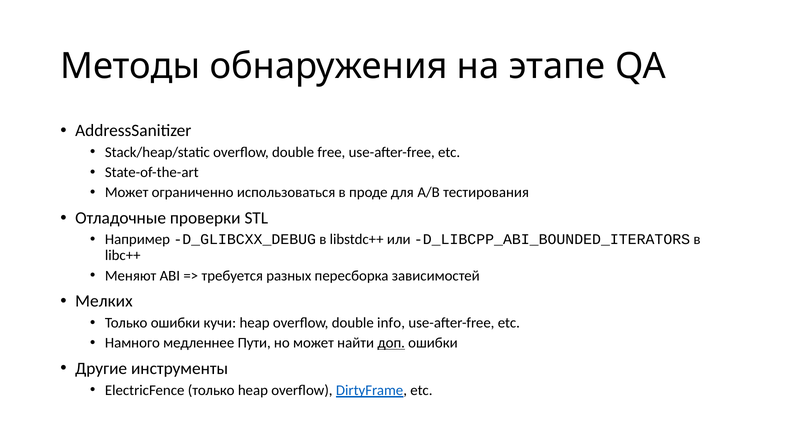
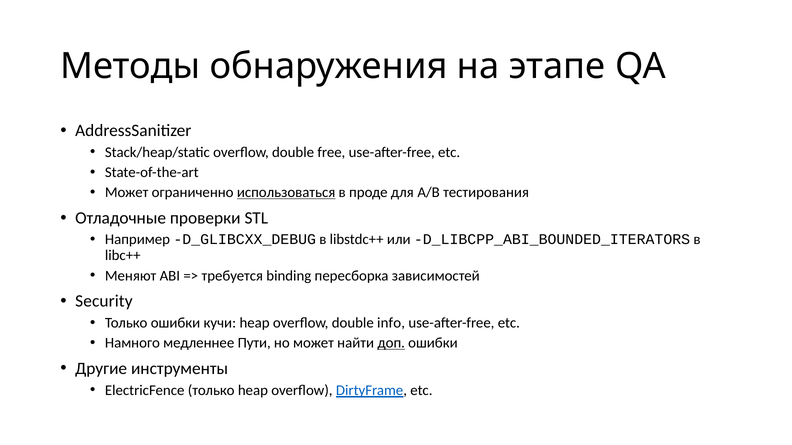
использоваться underline: none -> present
разных: разных -> binding
Мелких: Мелких -> Security
